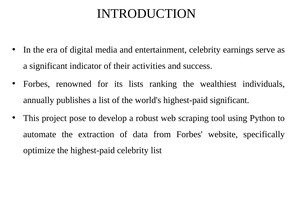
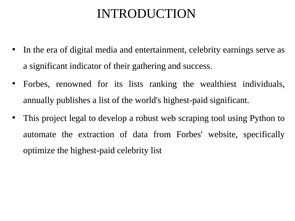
activities: activities -> gathering
pose: pose -> legal
